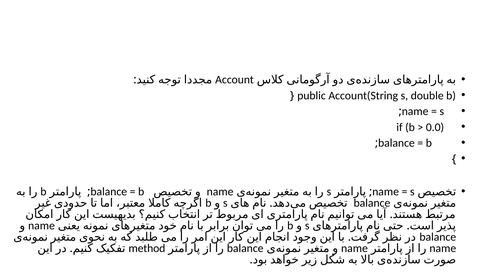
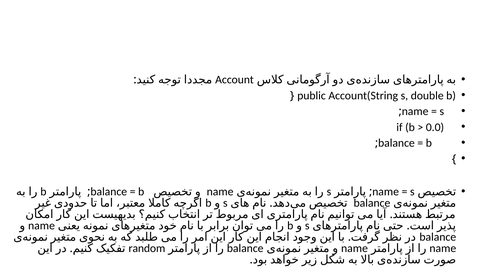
method: method -> random
